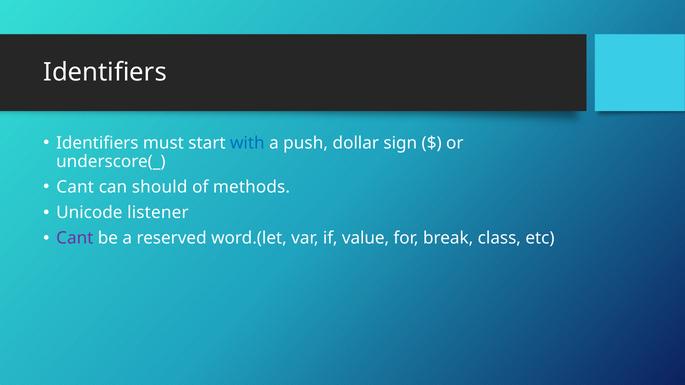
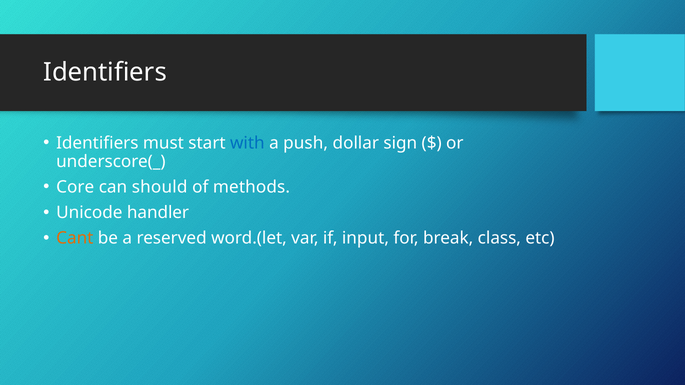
Cant at (75, 187): Cant -> Core
listener: listener -> handler
Cant at (75, 238) colour: purple -> orange
value: value -> input
